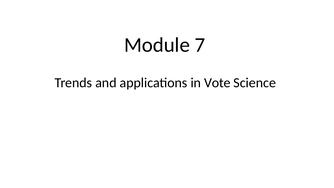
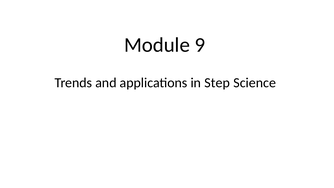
7: 7 -> 9
Vote: Vote -> Step
